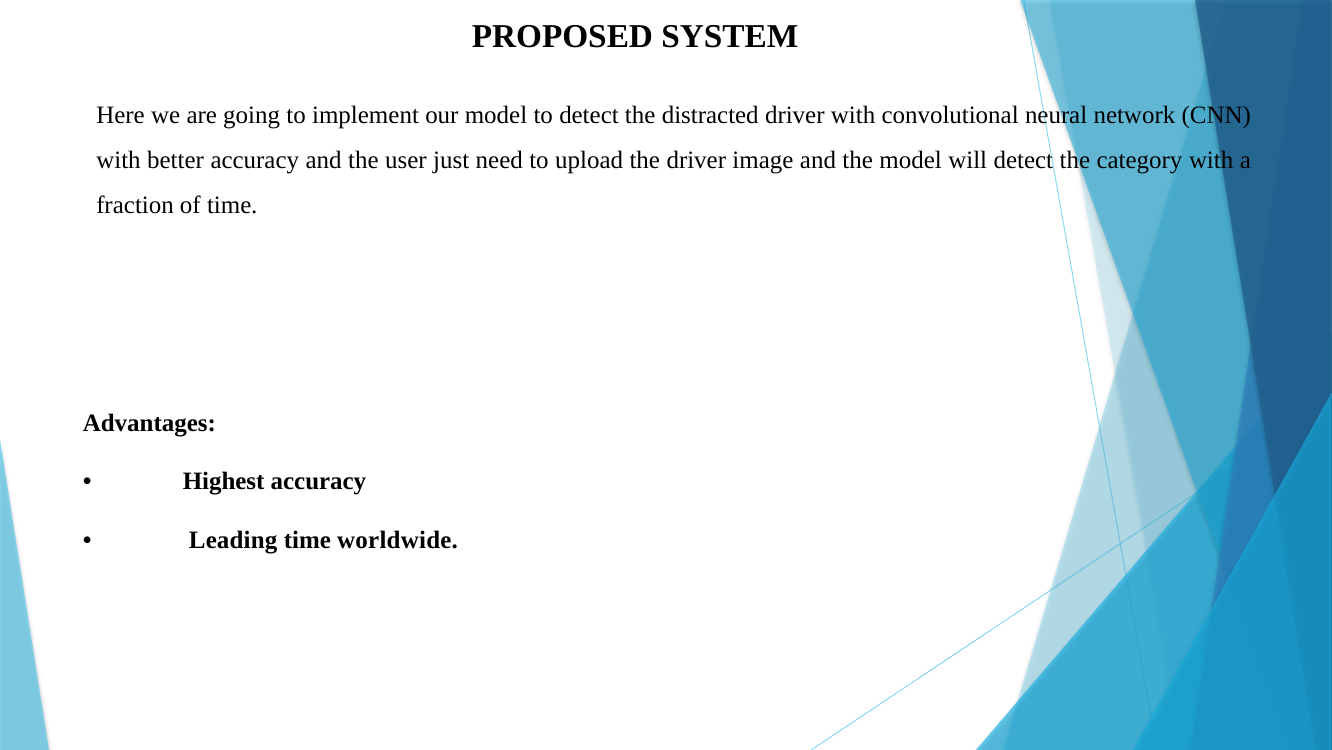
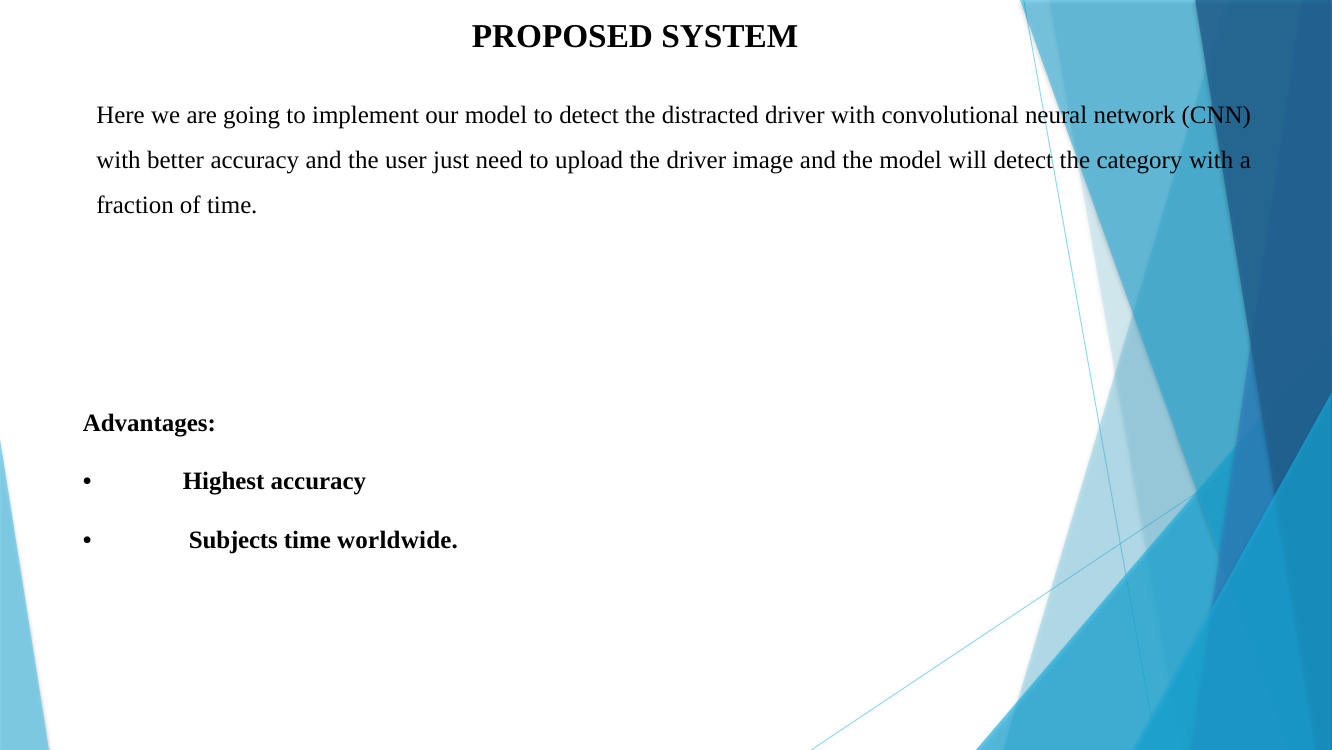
Leading: Leading -> Subjects
